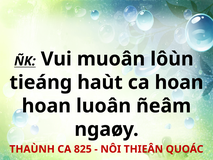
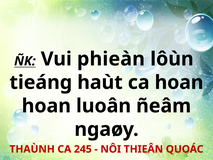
muoân: muoân -> phieàn
825: 825 -> 245
